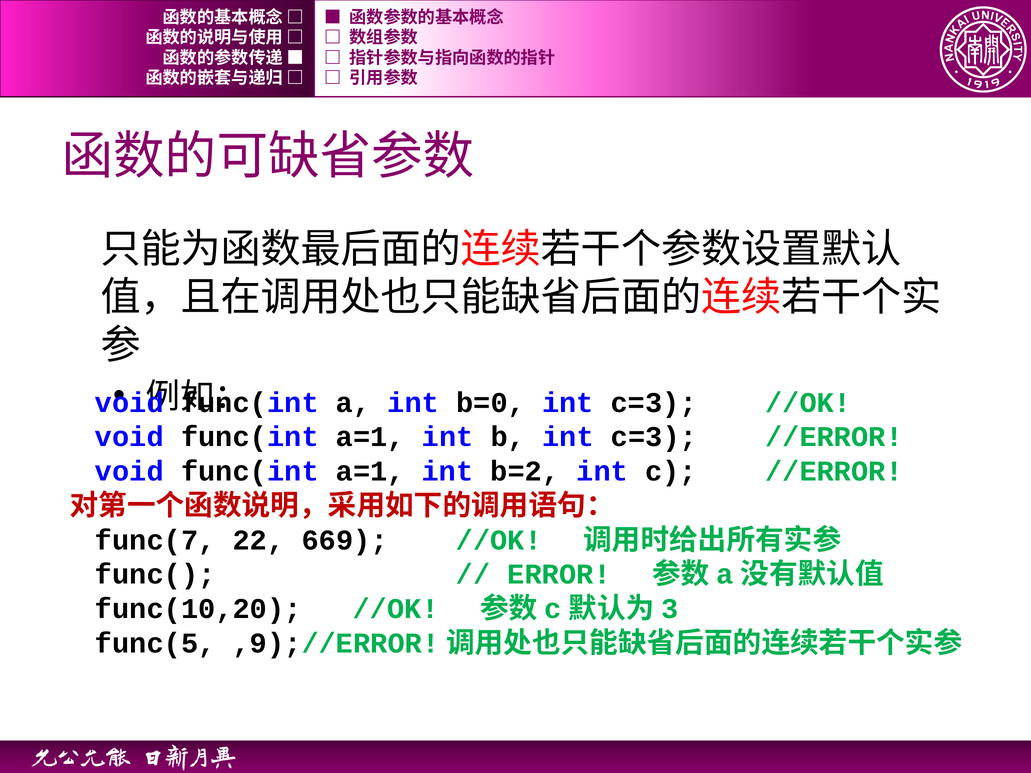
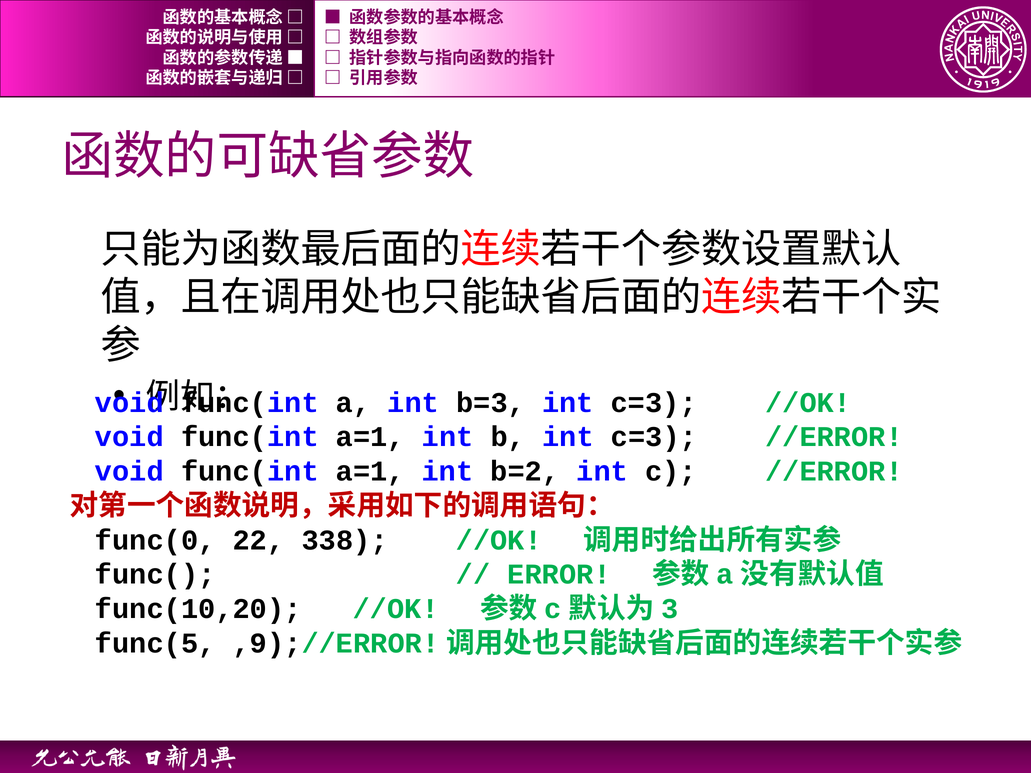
b=0: b=0 -> b=3
func(7: func(7 -> func(0
669: 669 -> 338
